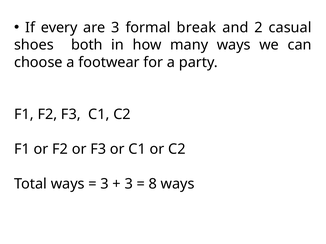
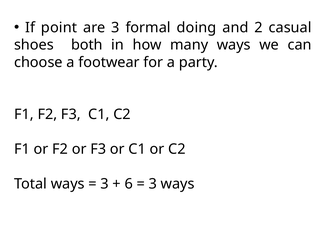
every: every -> point
break: break -> doing
3 at (129, 184): 3 -> 6
8 at (153, 184): 8 -> 3
